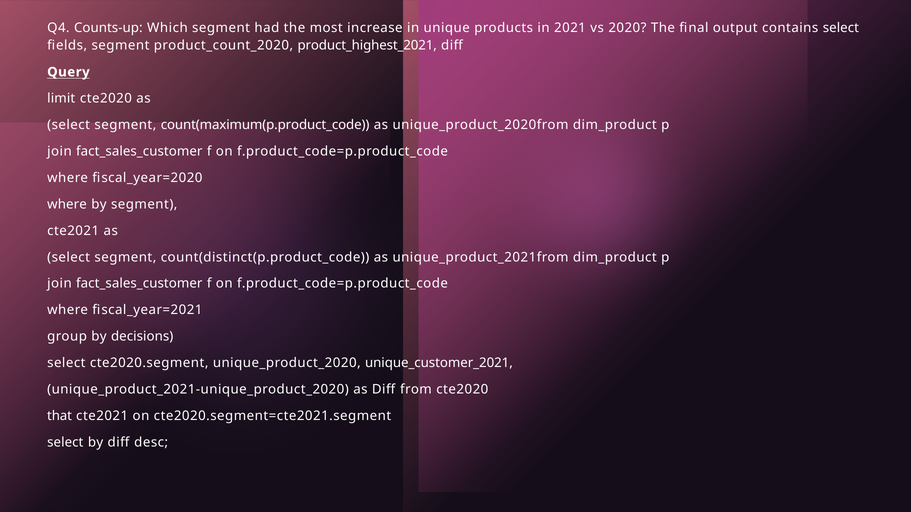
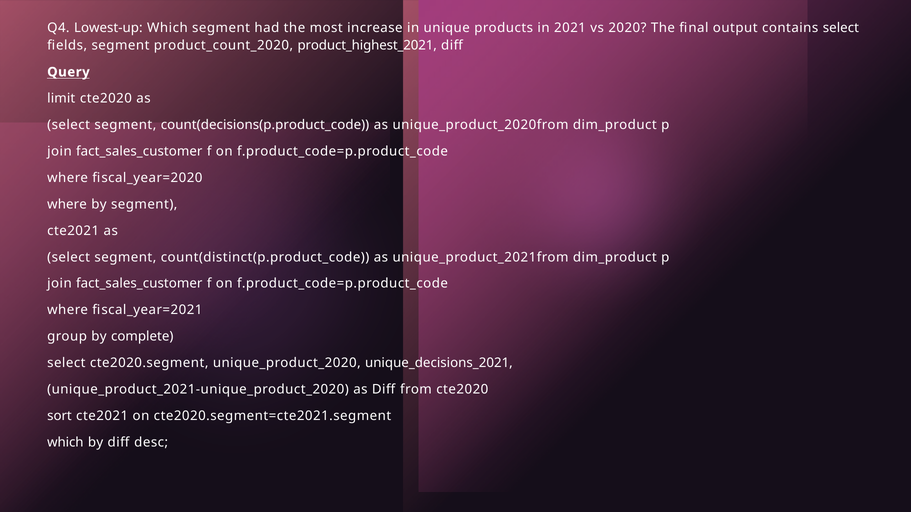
Counts-up: Counts-up -> Lowest-up
count(maximum(p.product_code: count(maximum(p.product_code -> count(decisions(p.product_code
decisions: decisions -> complete
unique_customer_2021: unique_customer_2021 -> unique_decisions_2021
that: that -> sort
select at (65, 443): select -> which
